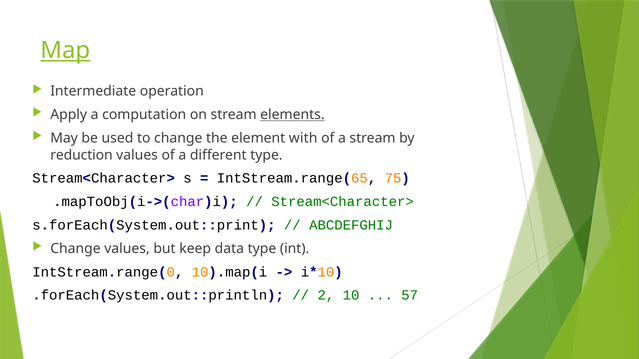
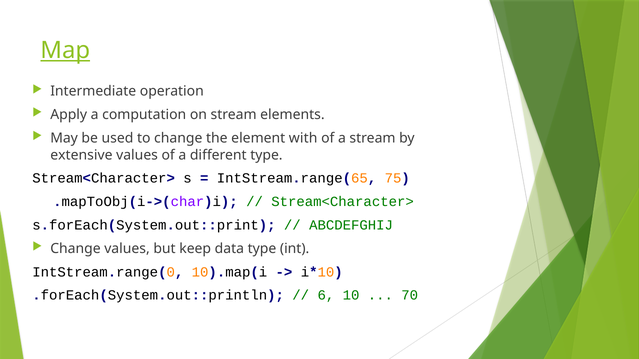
elements underline: present -> none
reduction: reduction -> extensive
2: 2 -> 6
57: 57 -> 70
